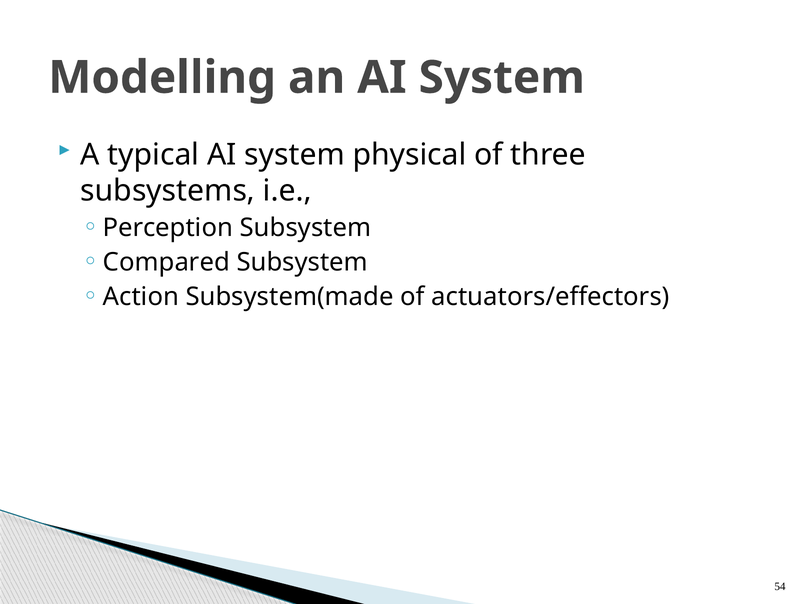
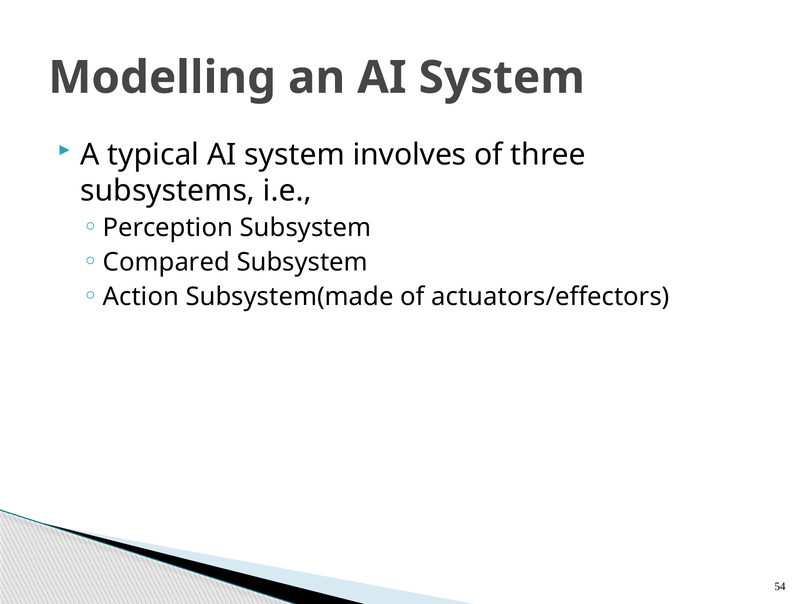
physical: physical -> involves
